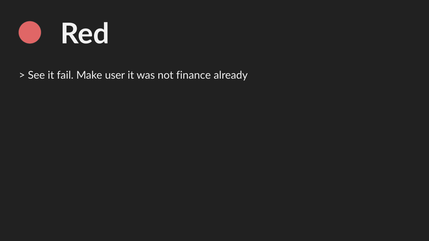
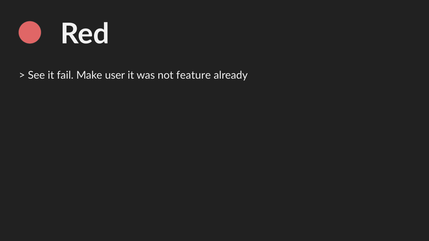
finance: finance -> feature
